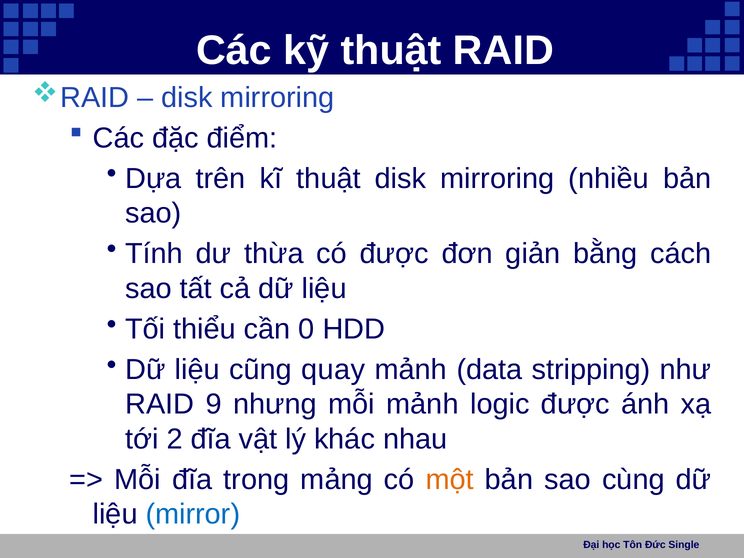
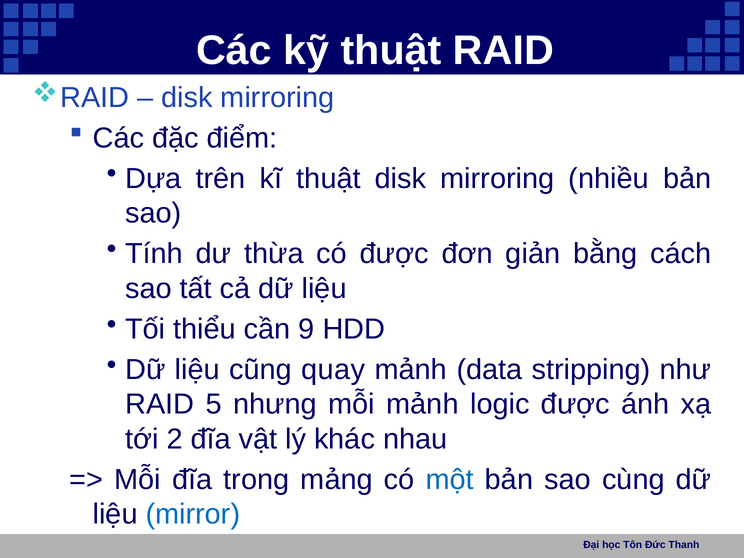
0: 0 -> 9
9: 9 -> 5
một colour: orange -> blue
Single: Single -> Thanh
